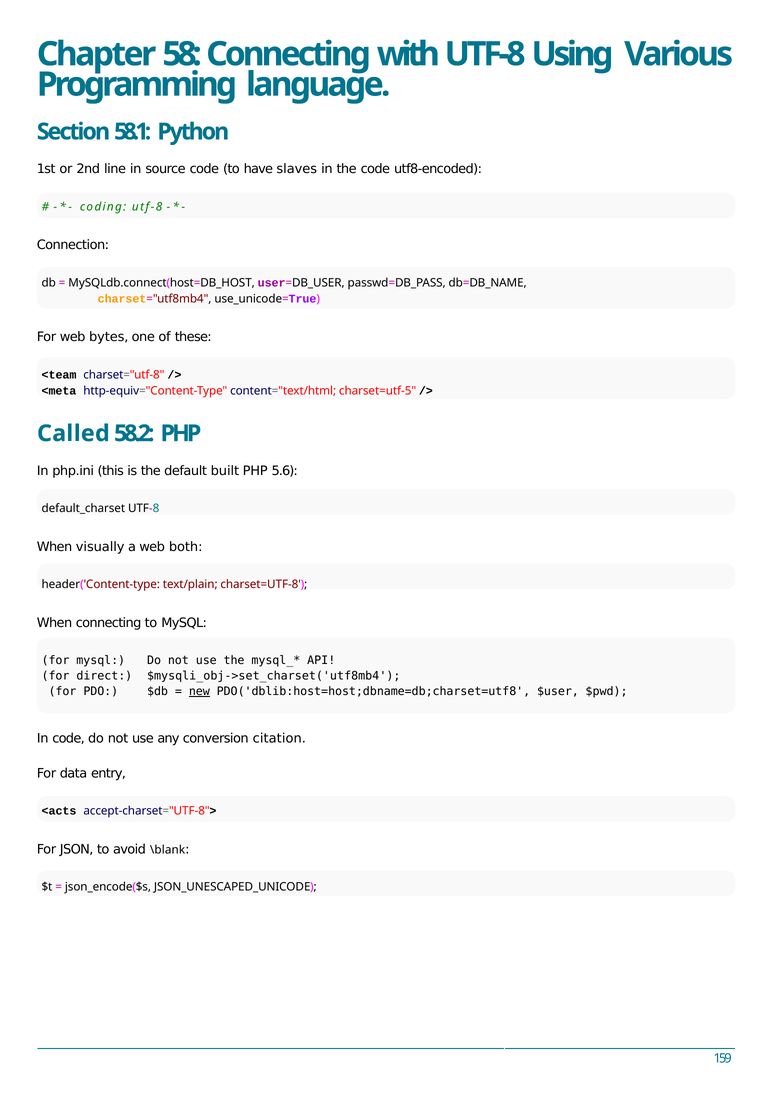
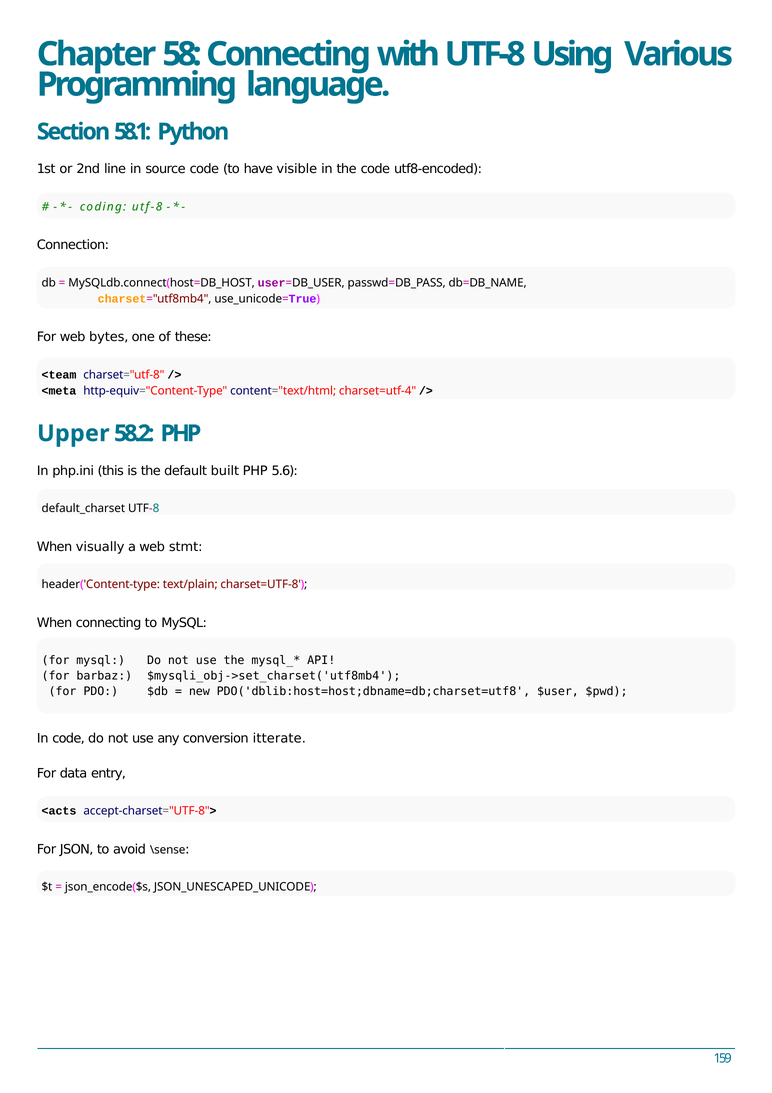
slaves: slaves -> visible
charset=utf-5: charset=utf-5 -> charset=utf-4
Called: Called -> Upper
both: both -> stmt
direct: direct -> barbaz
new underline: present -> none
citation: citation -> itterate
\blank: \blank -> \sense
